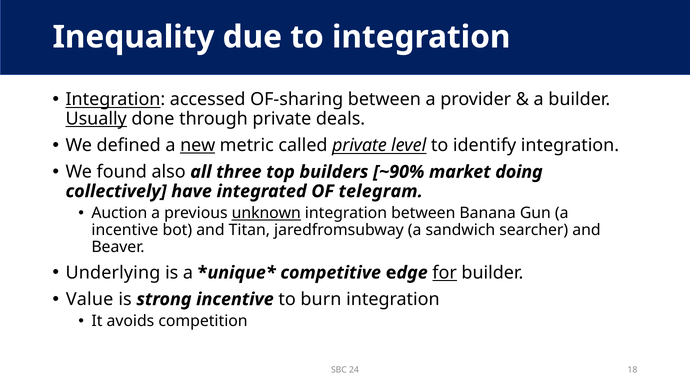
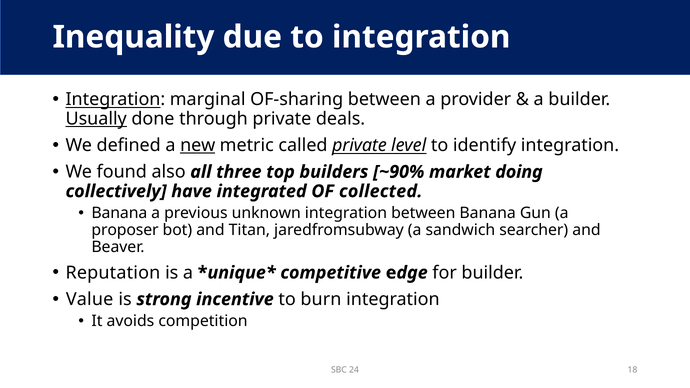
accessed: accessed -> marginal
telegram: telegram -> collected
Auction at (119, 213): Auction -> Banana
unknown underline: present -> none
incentive at (125, 230): incentive -> proposer
Underlying: Underlying -> Reputation
for underline: present -> none
